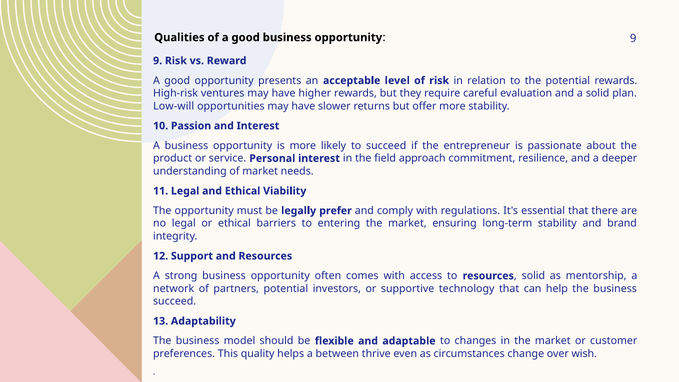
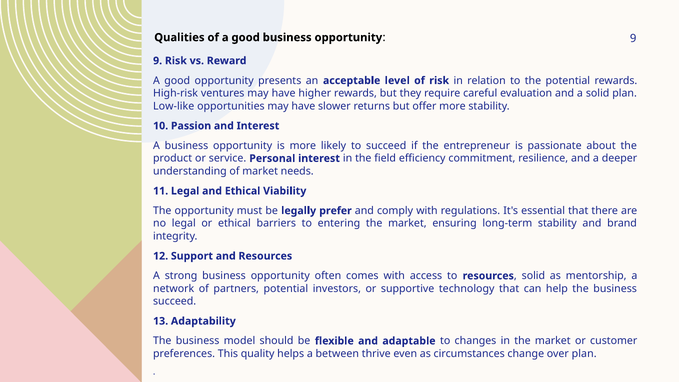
Low-will: Low-will -> Low-like
approach: approach -> efficiency
over wish: wish -> plan
